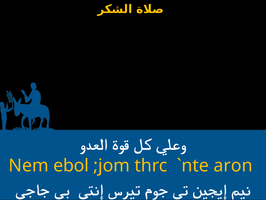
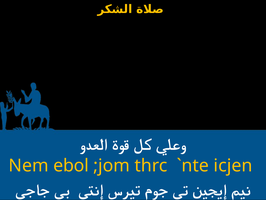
aron: aron -> icjen
